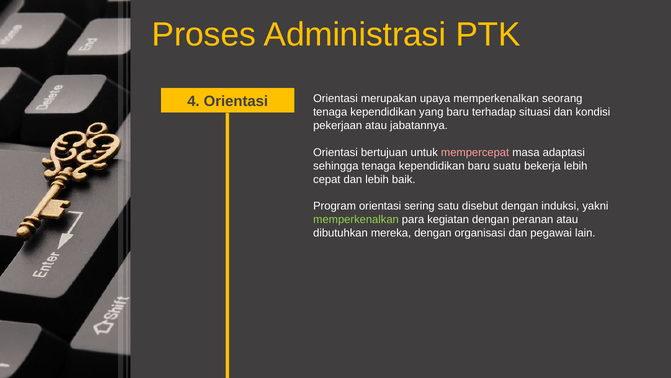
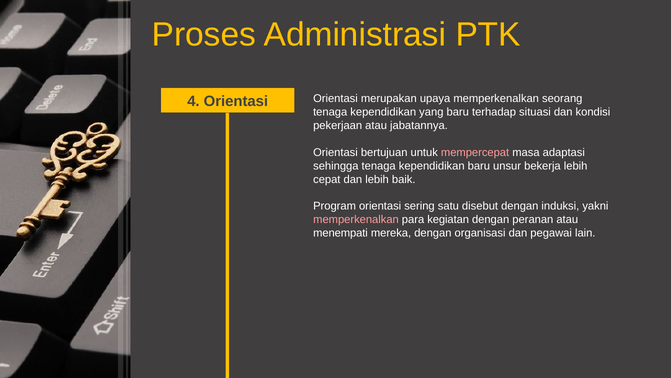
suatu: suatu -> unsur
memperkenalkan at (356, 219) colour: light green -> pink
dibutuhkan: dibutuhkan -> menempati
